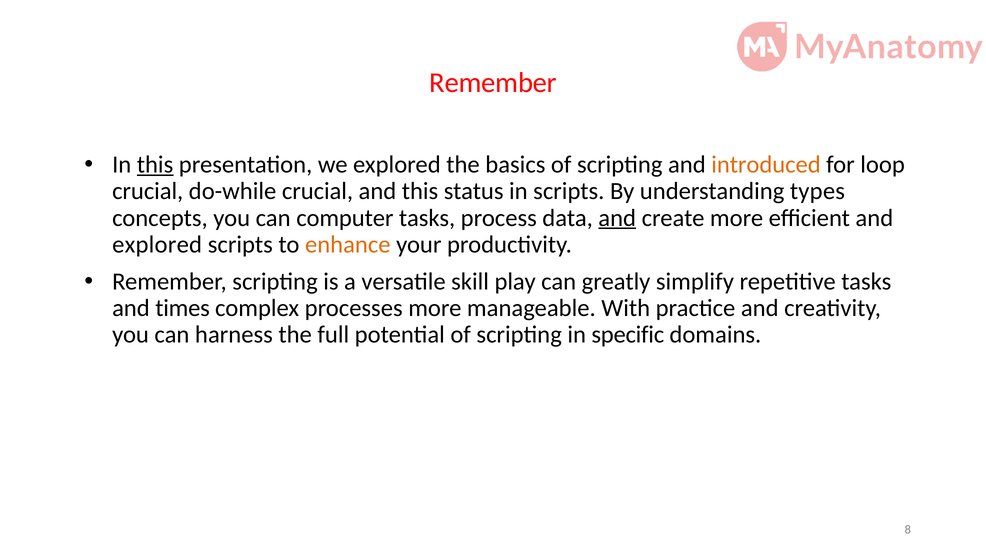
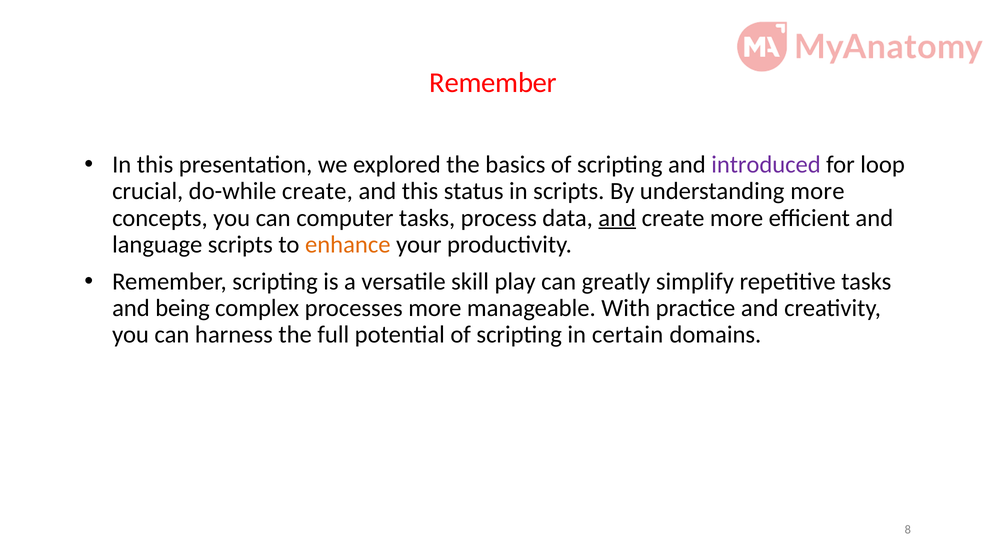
this at (155, 165) underline: present -> none
introduced colour: orange -> purple
do-while crucial: crucial -> create
understanding types: types -> more
explored at (157, 244): explored -> language
times: times -> being
specific: specific -> certain
